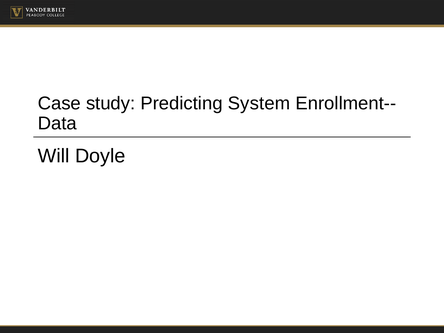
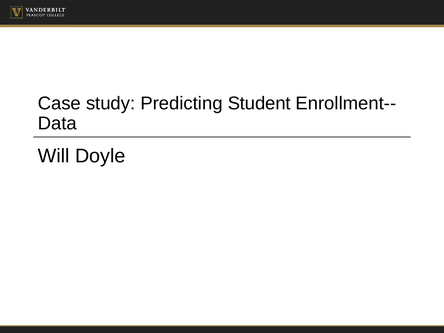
System: System -> Student
